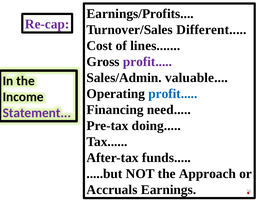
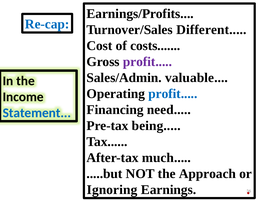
Re-cap colour: purple -> blue
lines: lines -> costs
Statement colour: purple -> blue
doing: doing -> being
funds: funds -> much
Accruals: Accruals -> Ignoring
